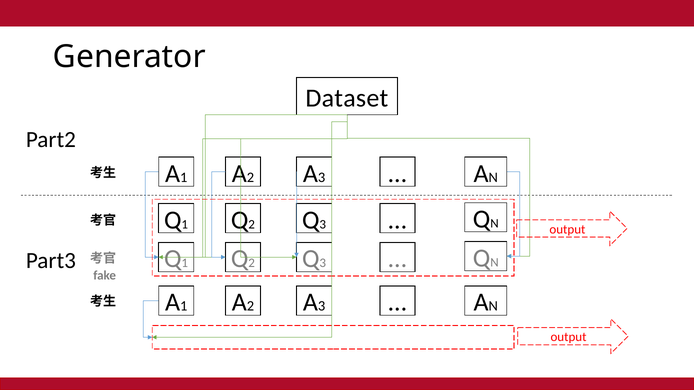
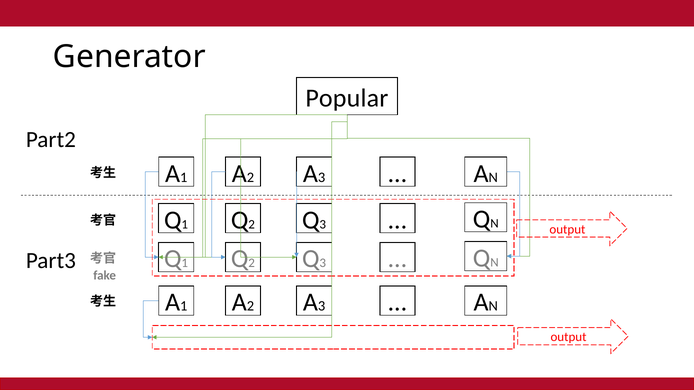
Dataset: Dataset -> Popular
